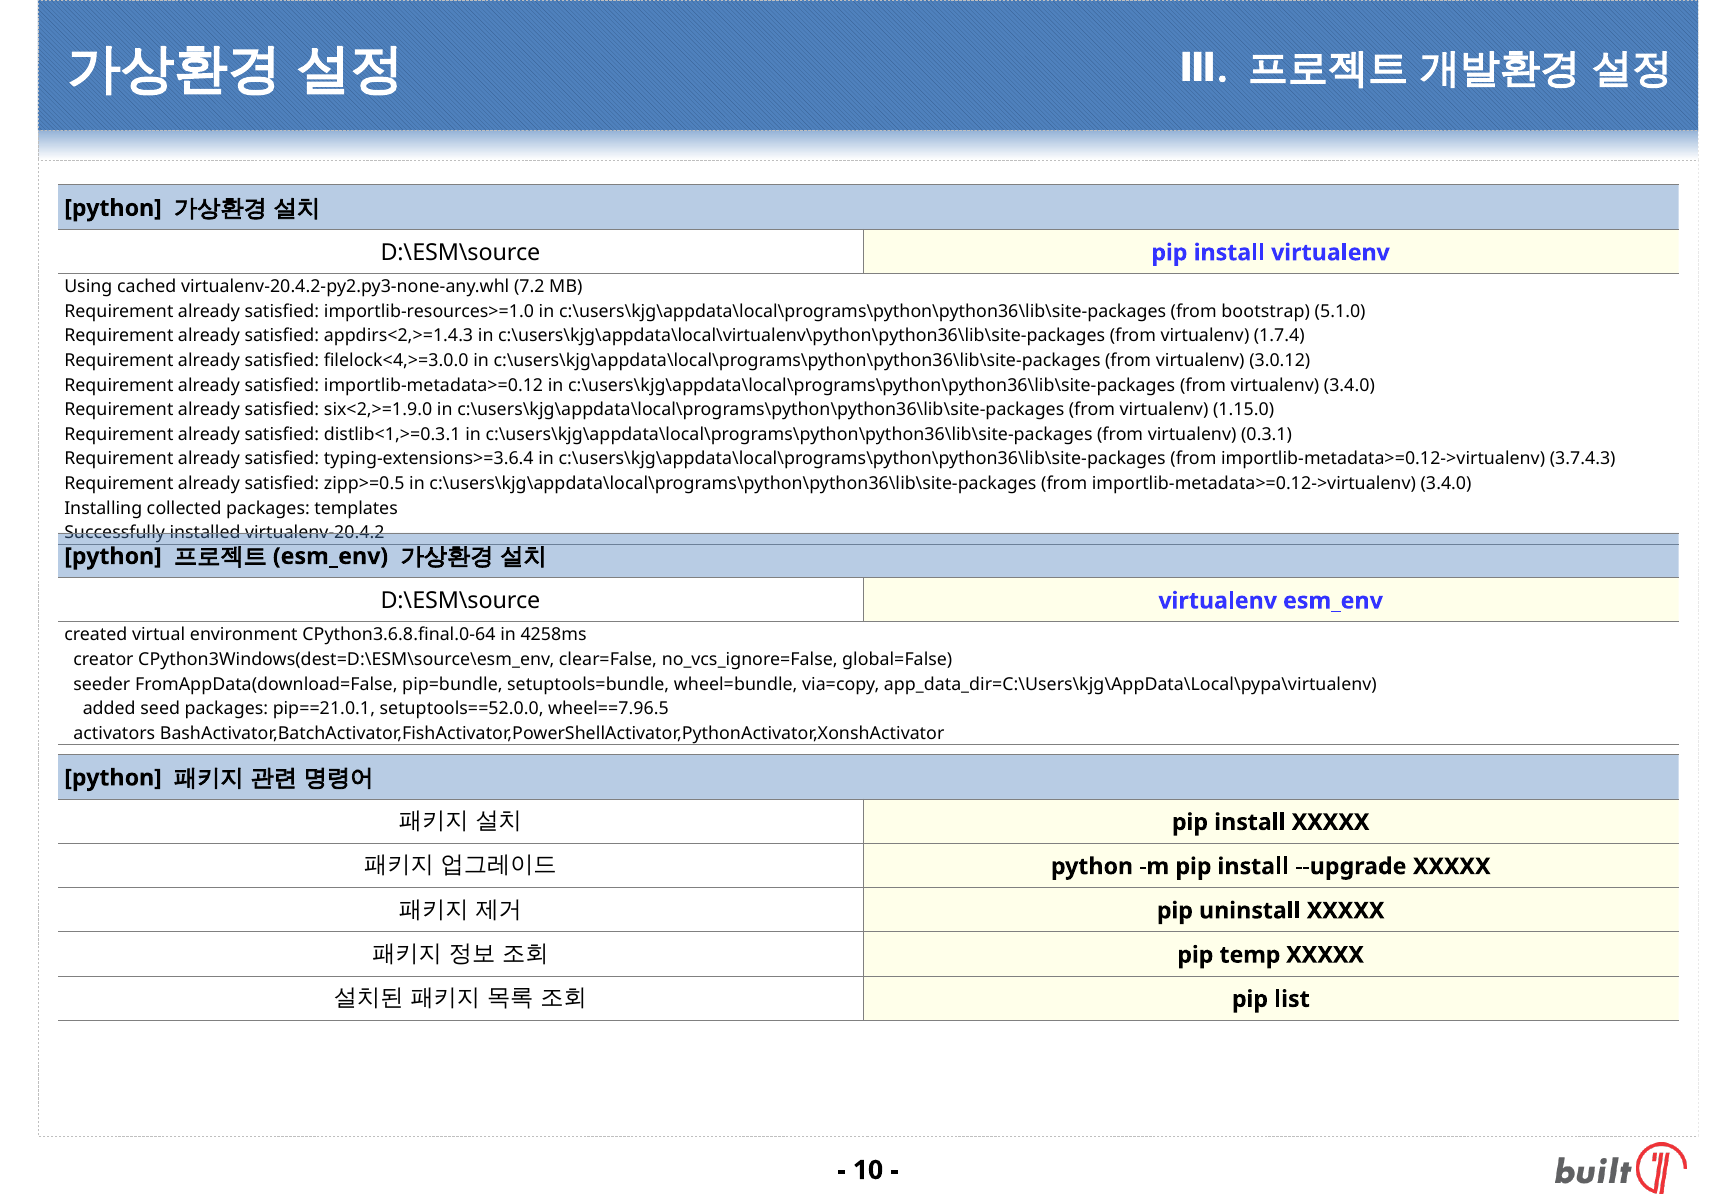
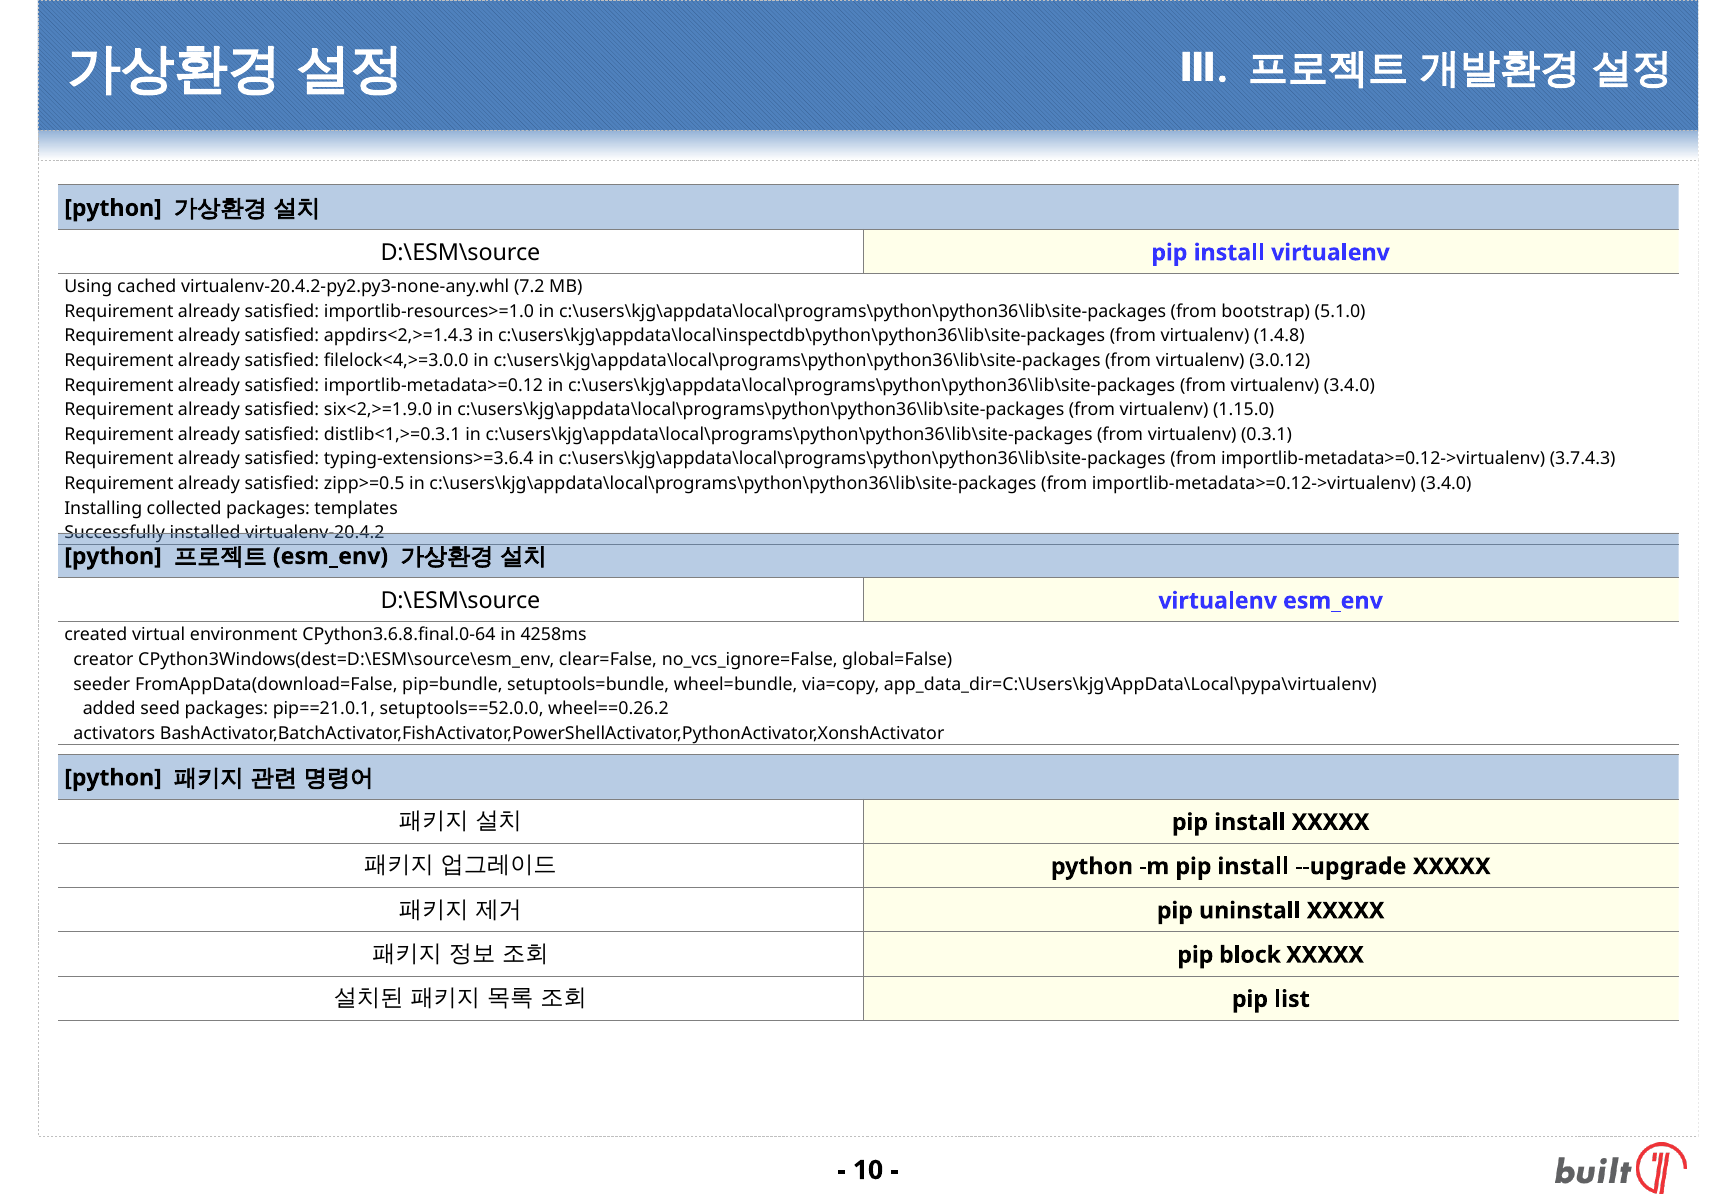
c:\users\kjg\appdata\local\virtualenv\python\python36\lib\site-packages: c:\users\kjg\appdata\local\virtualenv\python\python36\lib\site-packages -> c:\users\kjg\appdata\local\inspectdb\python\python36\lib\site-packages
1.7.4: 1.7.4 -> 1.4.8
wheel==7.96.5: wheel==7.96.5 -> wheel==0.26.2
temp: temp -> block
